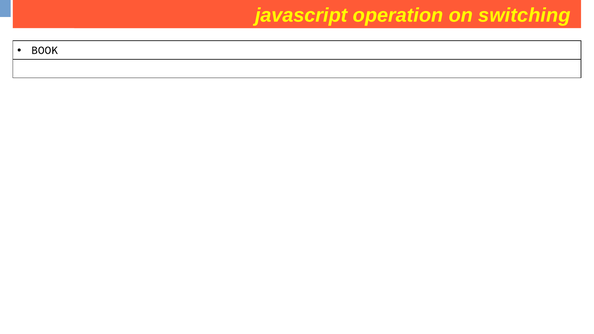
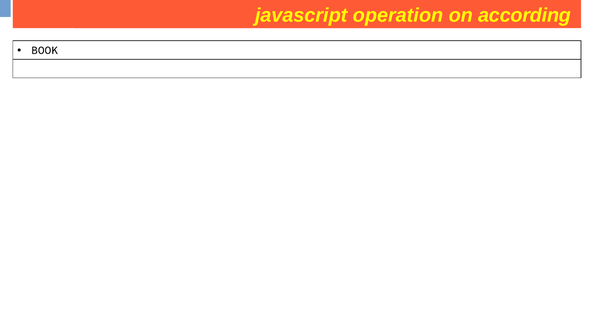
switching: switching -> according
